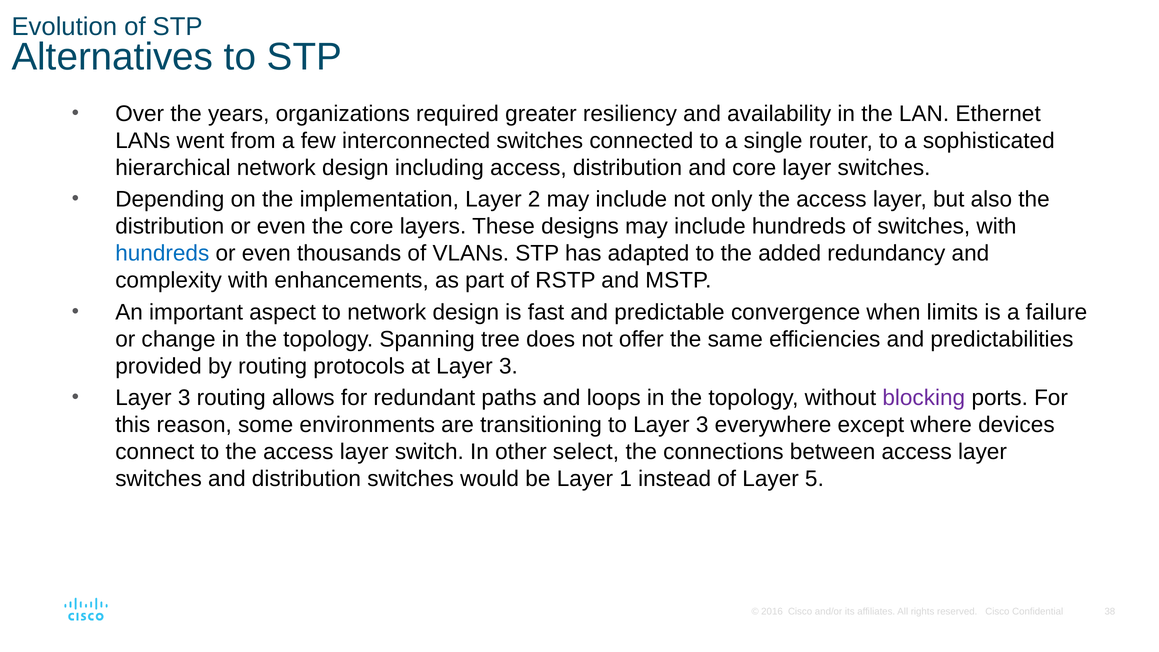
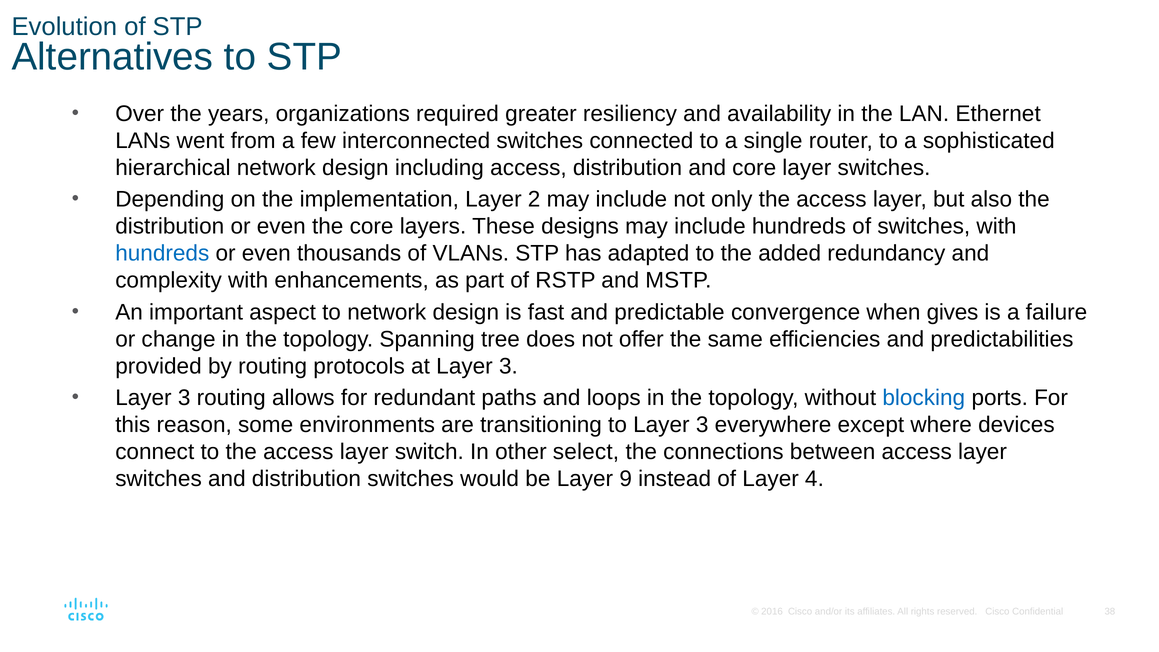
limits: limits -> gives
blocking colour: purple -> blue
1: 1 -> 9
5: 5 -> 4
